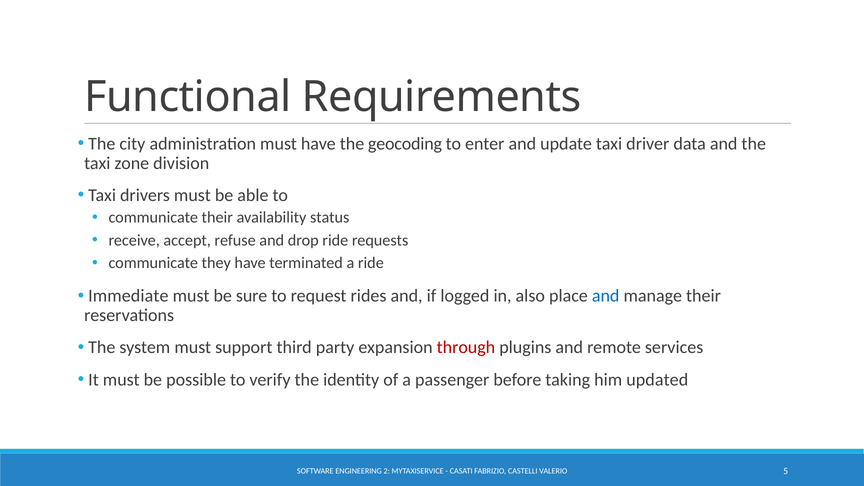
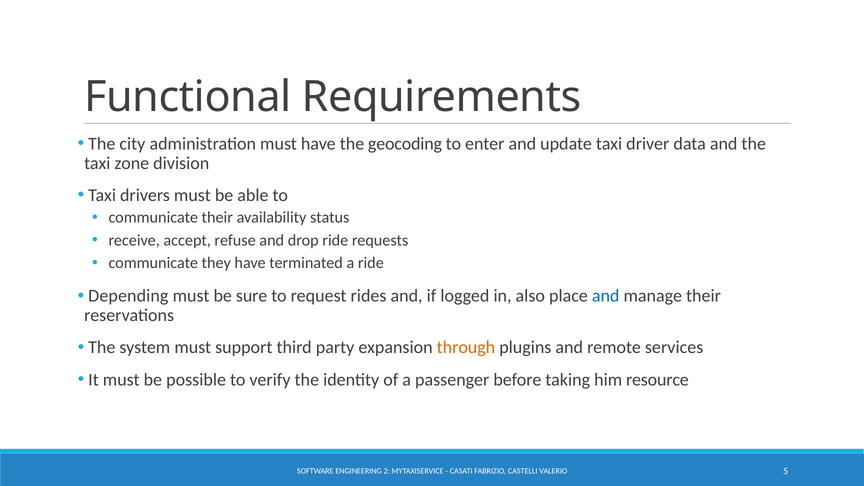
Immediate: Immediate -> Depending
through colour: red -> orange
updated: updated -> resource
